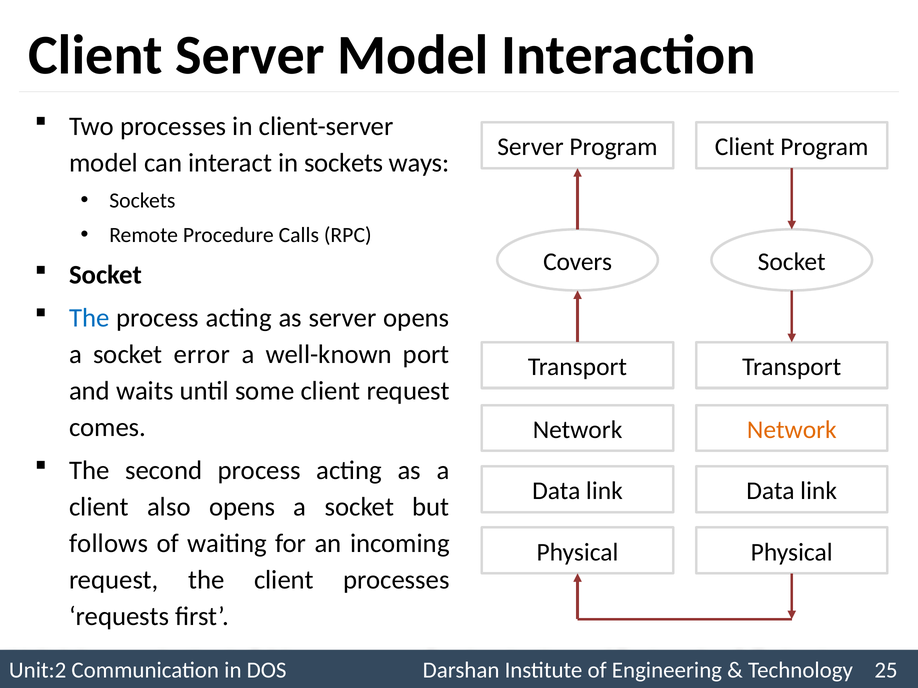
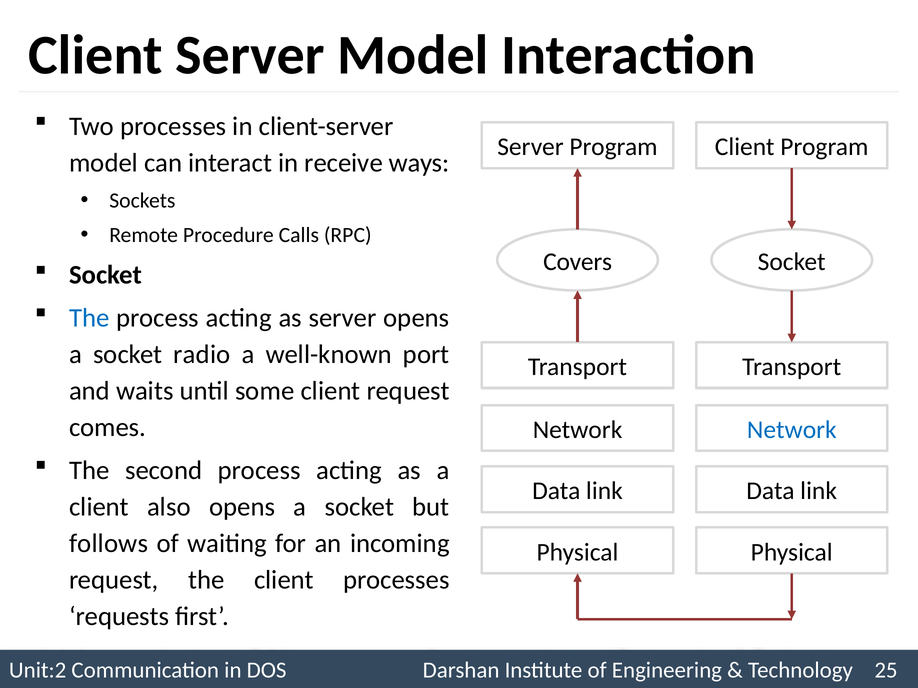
in sockets: sockets -> receive
error: error -> radio
Network at (792, 430) colour: orange -> blue
